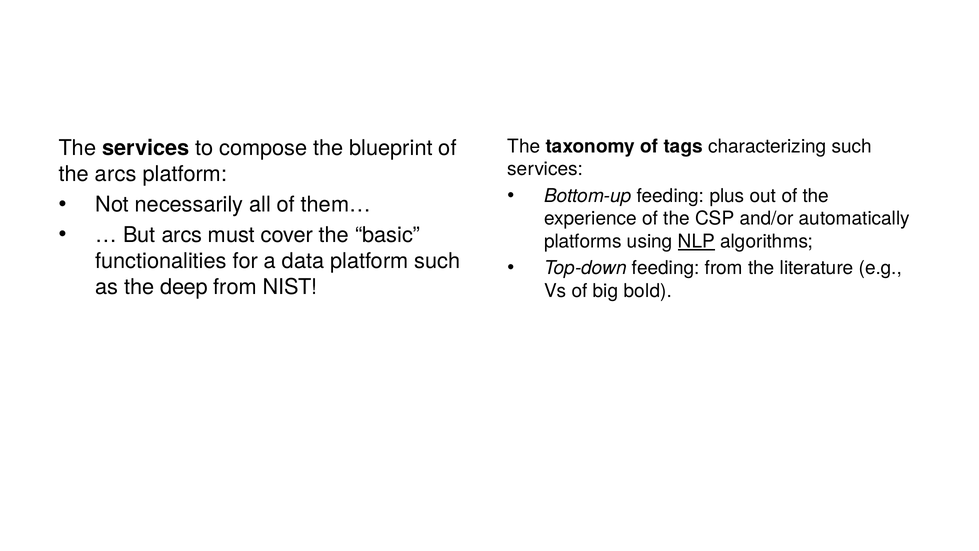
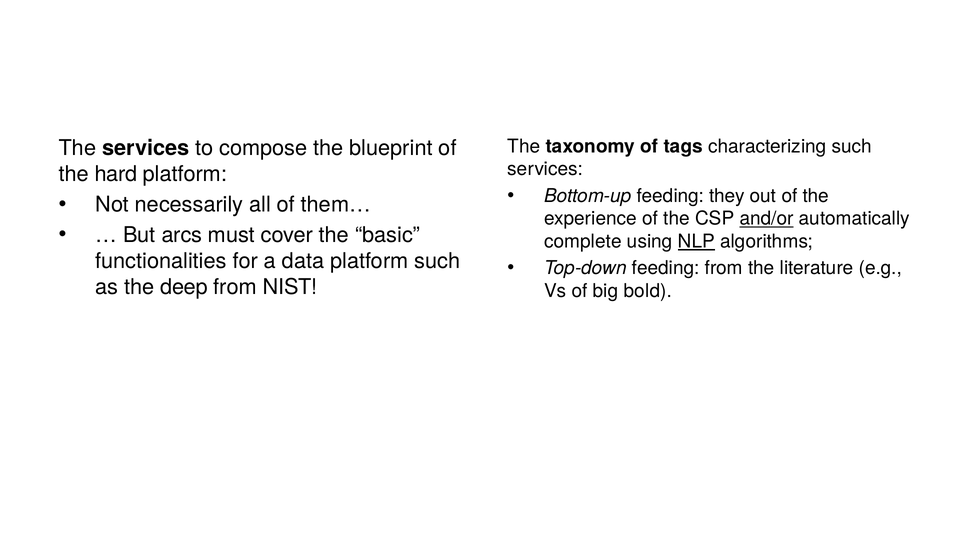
the arcs: arcs -> hard
plus: plus -> they
and/or underline: none -> present
platforms: platforms -> complete
